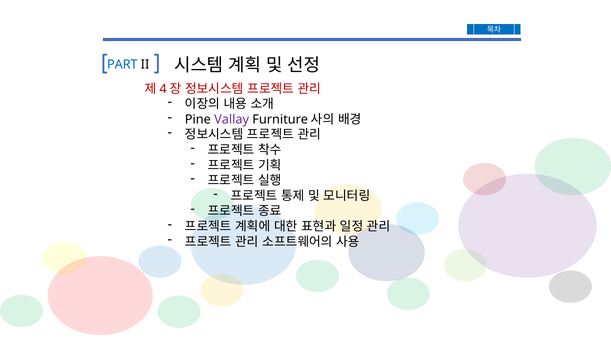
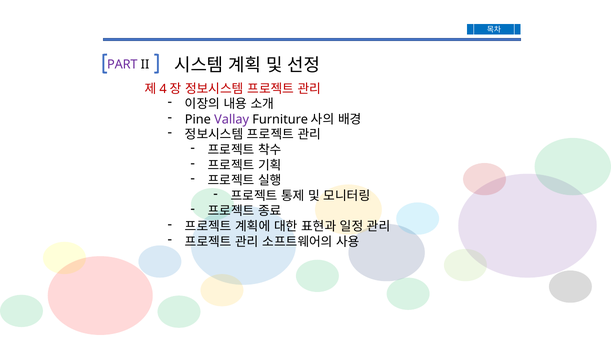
PART colour: blue -> purple
